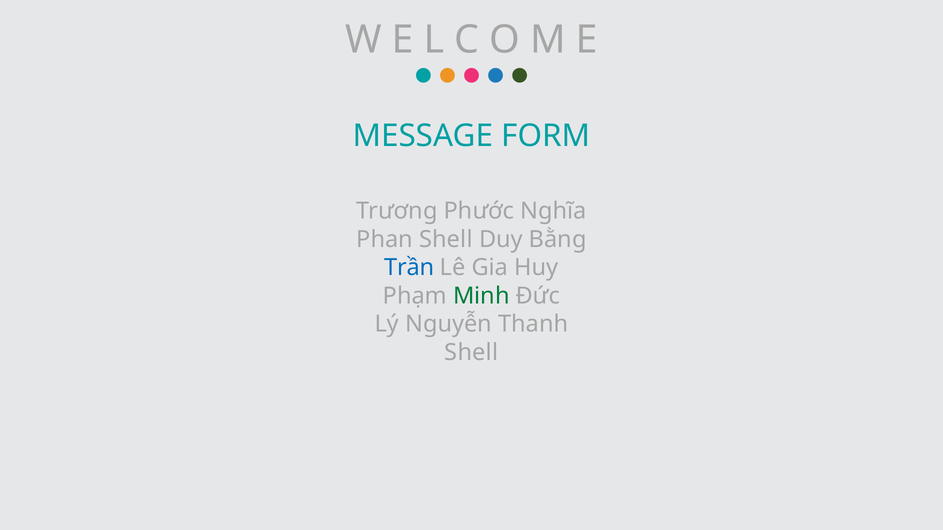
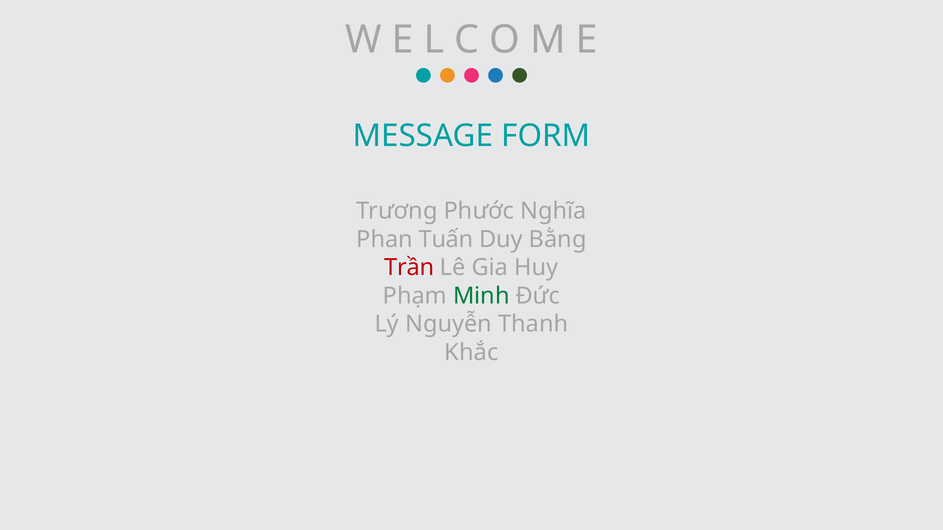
Phan Shell: Shell -> Tuấn
Trần colour: blue -> red
Shell at (471, 353): Shell -> Khắc
